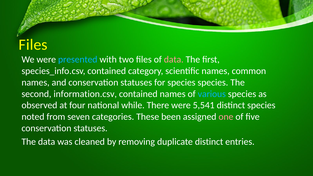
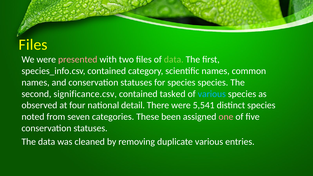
presented colour: light blue -> pink
data at (174, 59) colour: pink -> light green
information.csv: information.csv -> significance.csv
contained names: names -> tasked
while: while -> detail
duplicate distinct: distinct -> various
